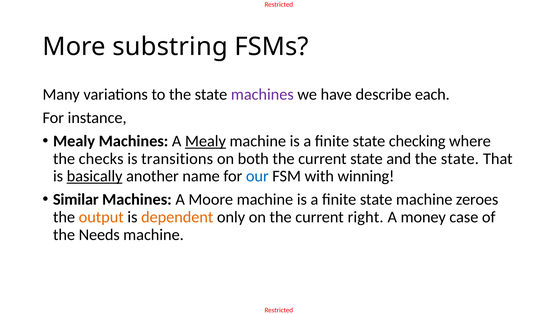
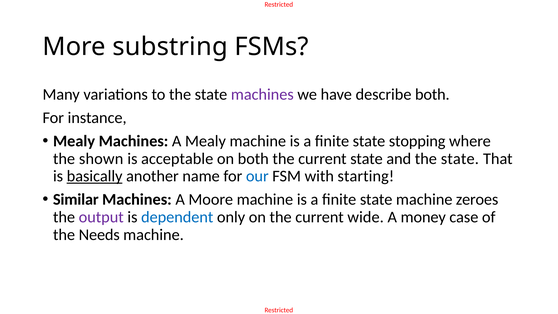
describe each: each -> both
Mealy at (205, 141) underline: present -> none
checking: checking -> stopping
checks: checks -> shown
transitions: transitions -> acceptable
winning: winning -> starting
output colour: orange -> purple
dependent colour: orange -> blue
right: right -> wide
